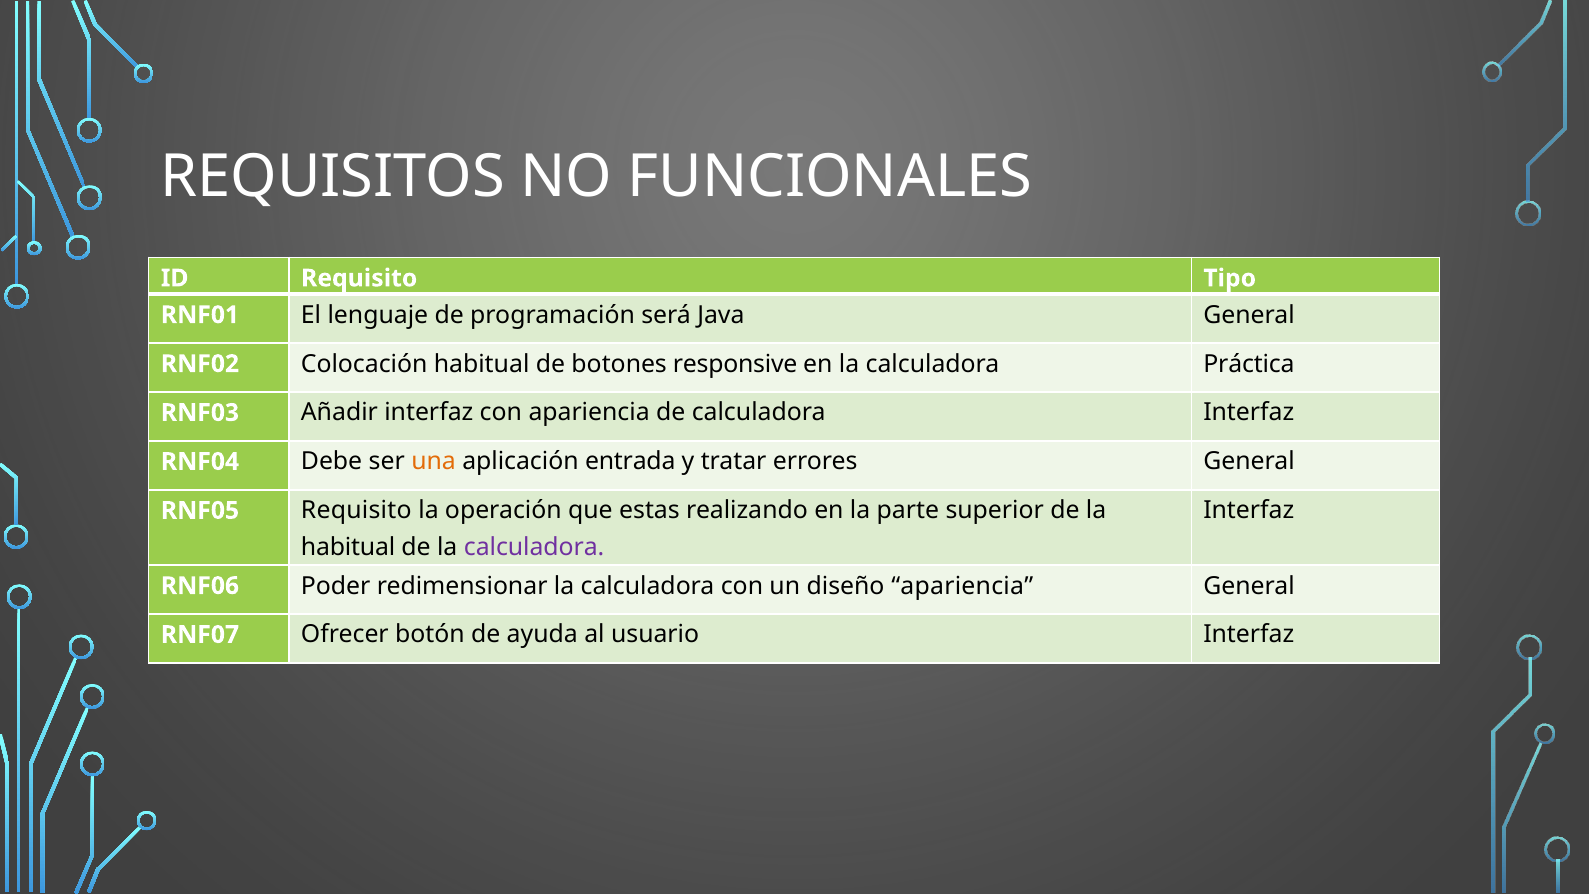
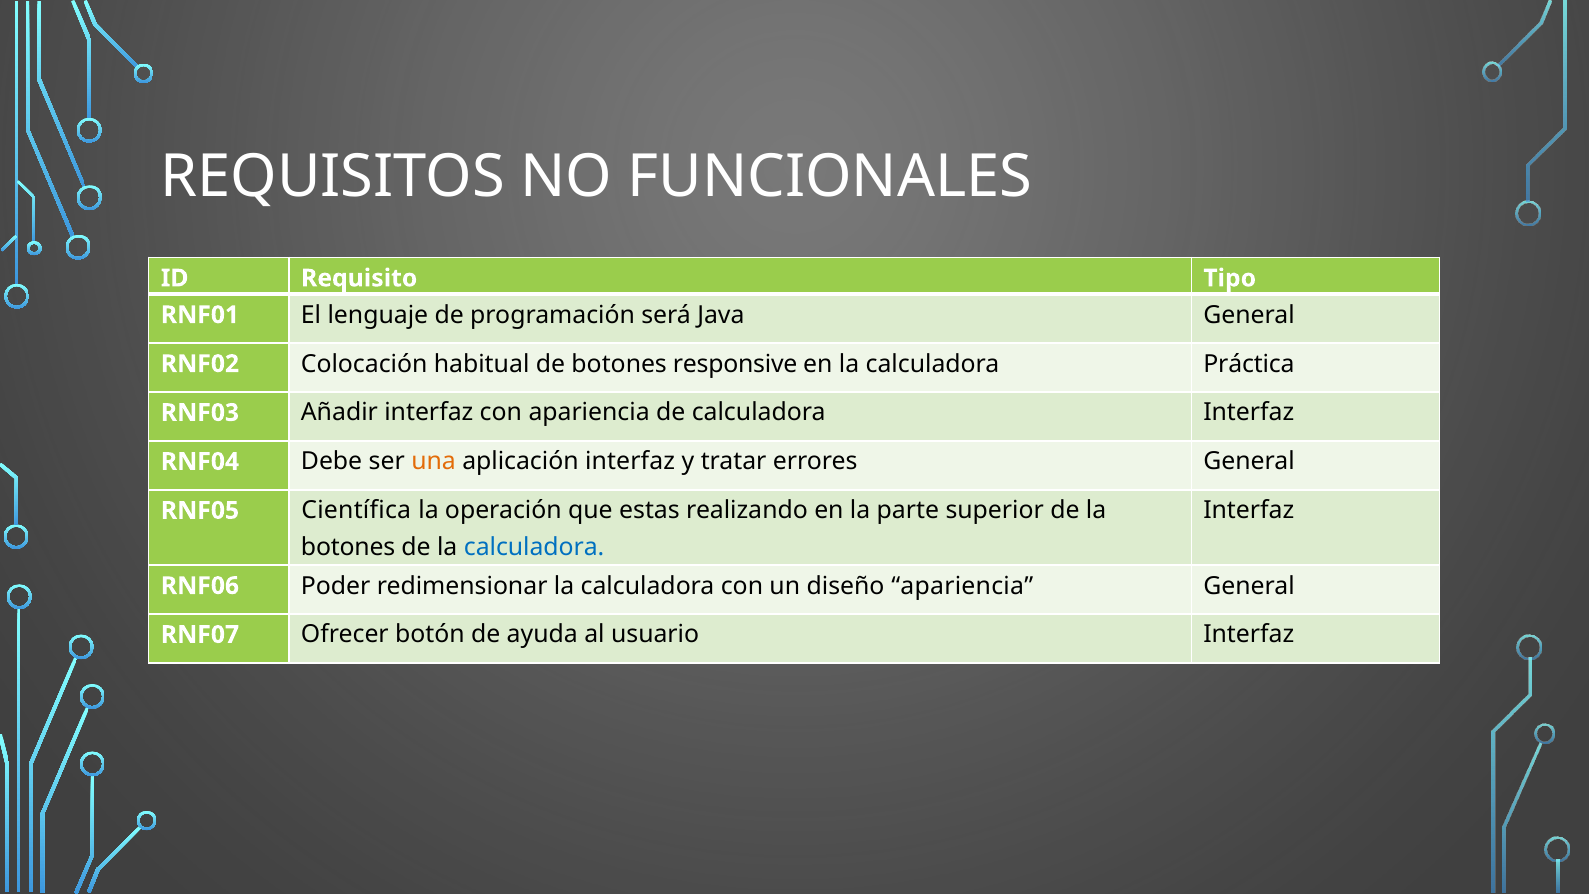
aplicación entrada: entrada -> interfaz
RNF05 Requisito: Requisito -> Científica
habitual at (348, 547): habitual -> botones
calculadora at (534, 547) colour: purple -> blue
